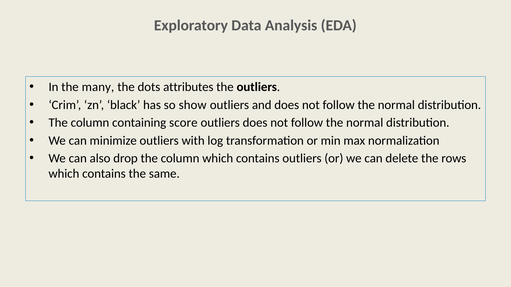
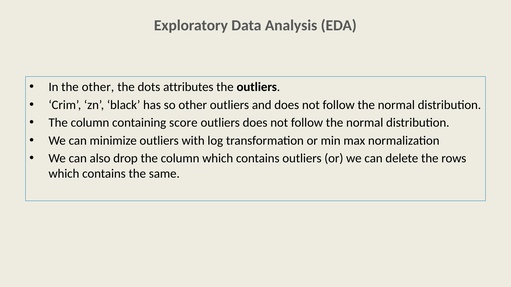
the many: many -> other
so show: show -> other
